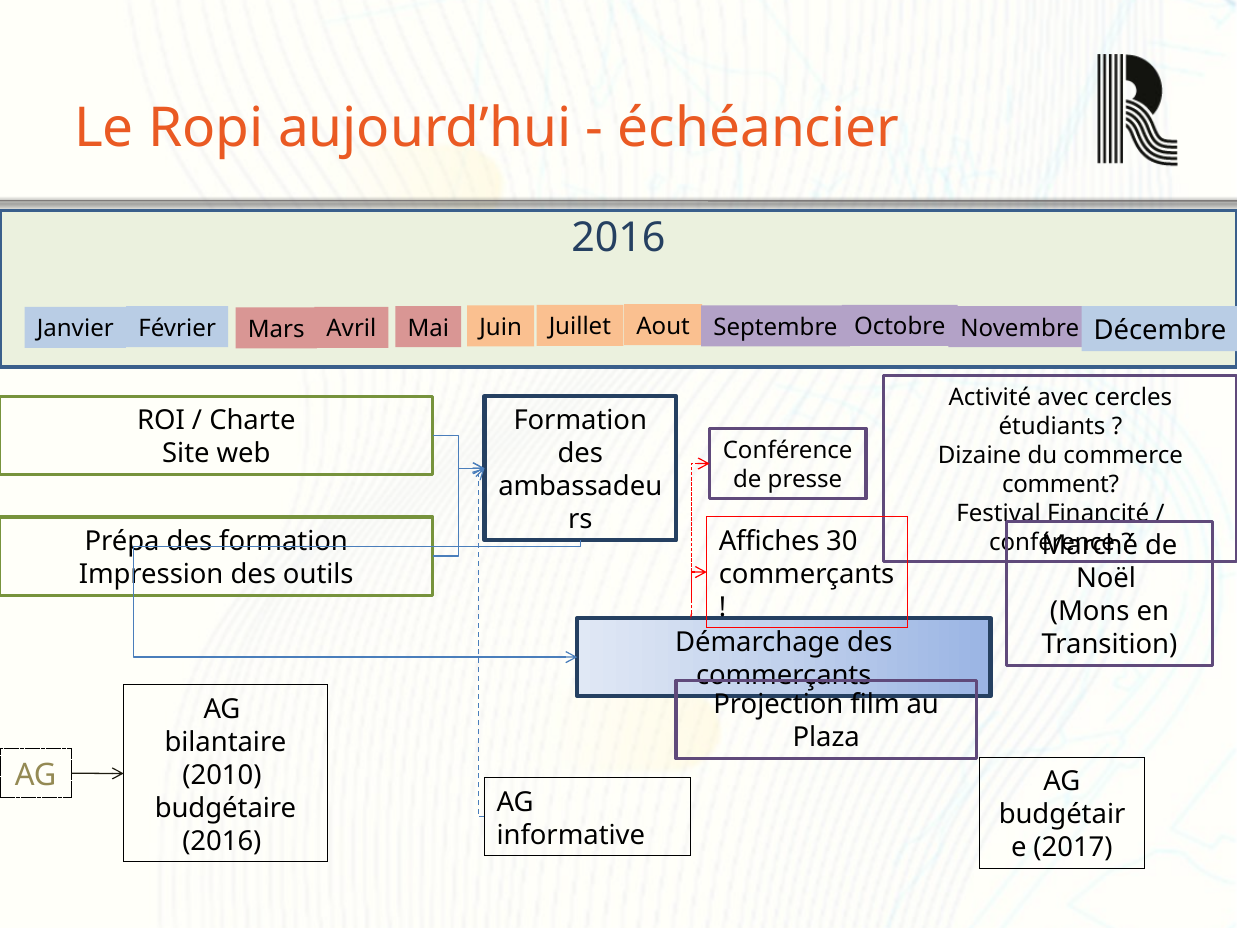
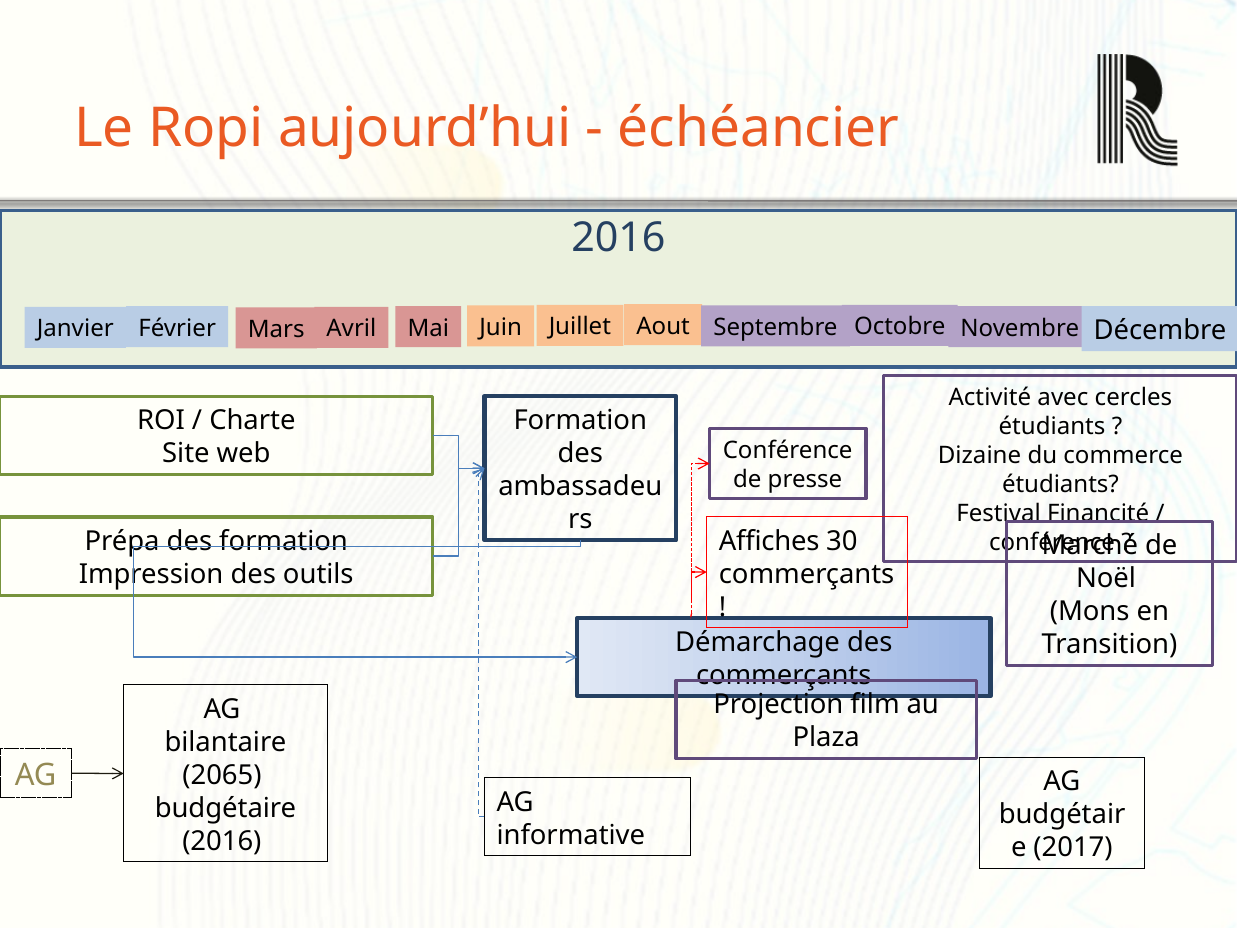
comment at (1061, 484): comment -> étudiants
2010: 2010 -> 2065
